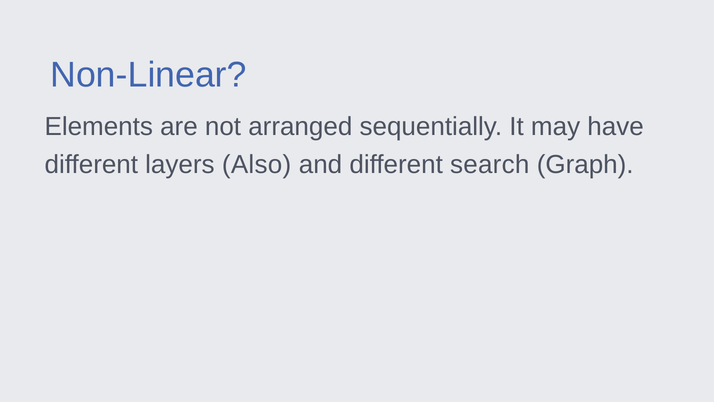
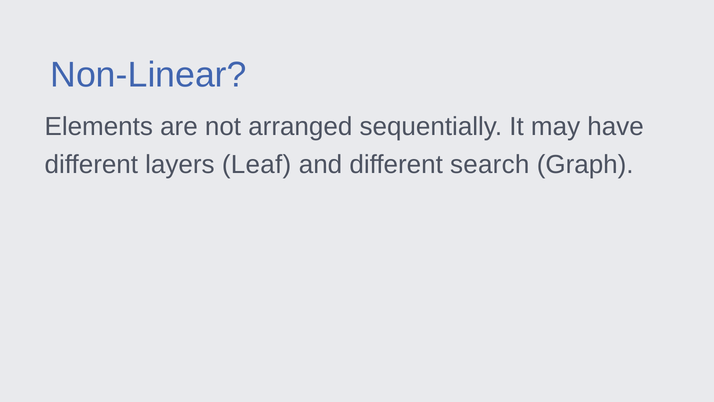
Also: Also -> Leaf
